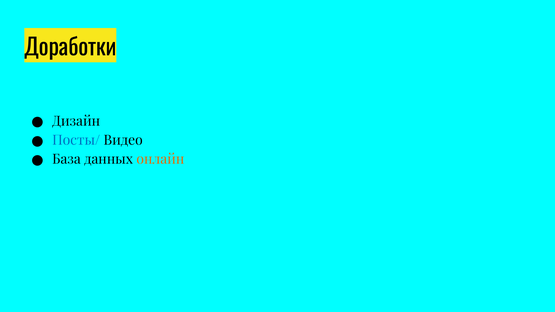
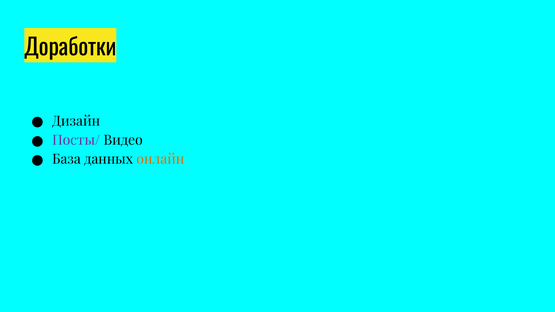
Посты/ colour: blue -> purple
